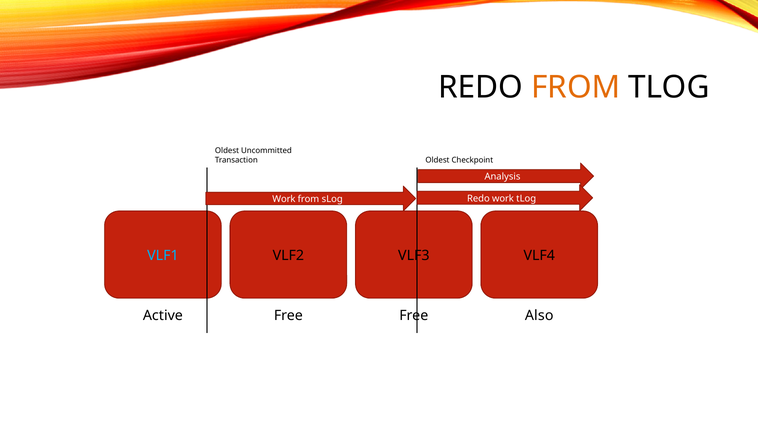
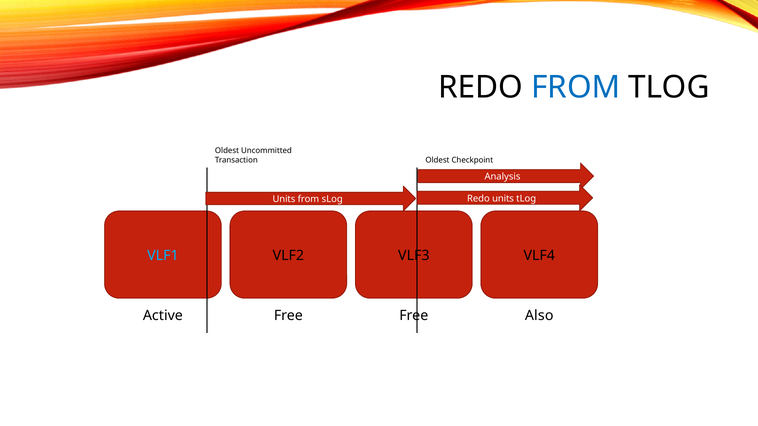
FROM at (576, 87) colour: orange -> blue
Work at (284, 199): Work -> Units
Redo work: work -> units
